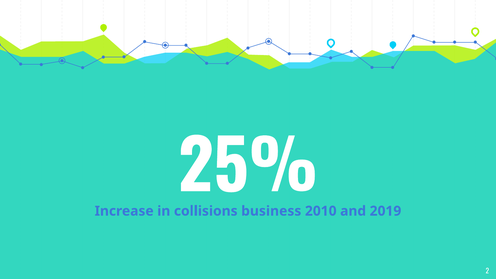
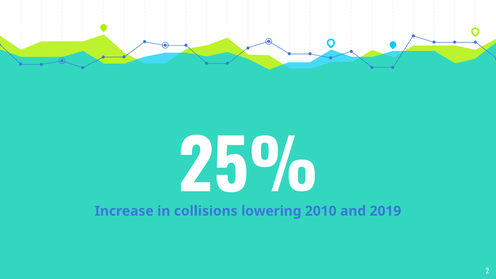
business: business -> lowering
